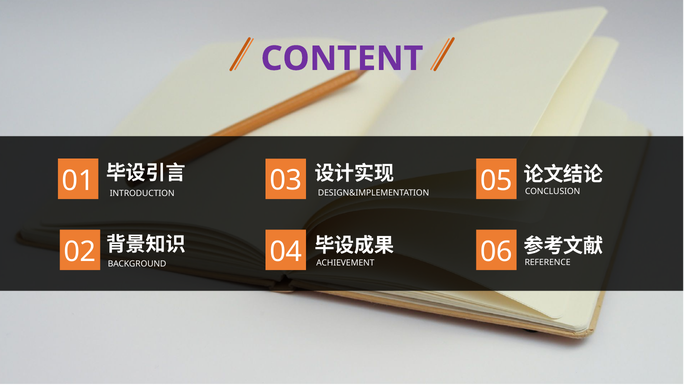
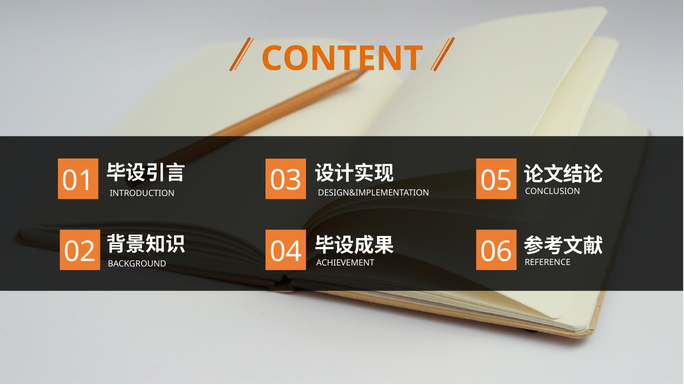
CONTENT colour: purple -> orange
